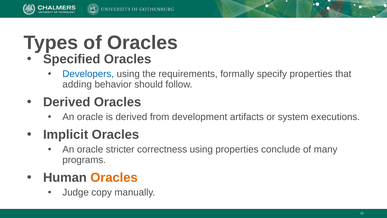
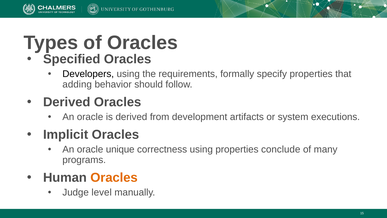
Developers colour: blue -> black
stricter: stricter -> unique
copy: copy -> level
